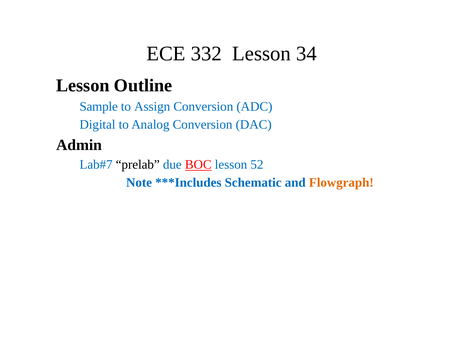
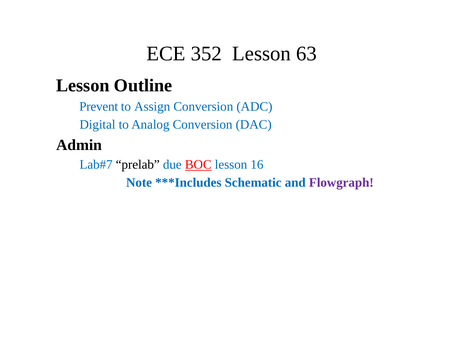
332: 332 -> 352
34: 34 -> 63
Sample: Sample -> Prevent
52: 52 -> 16
Flowgraph colour: orange -> purple
